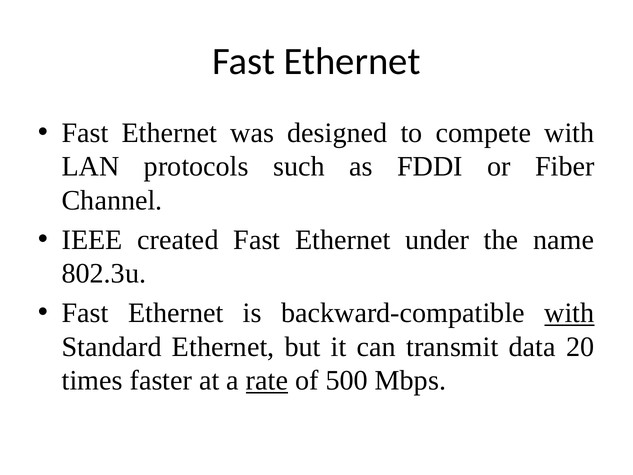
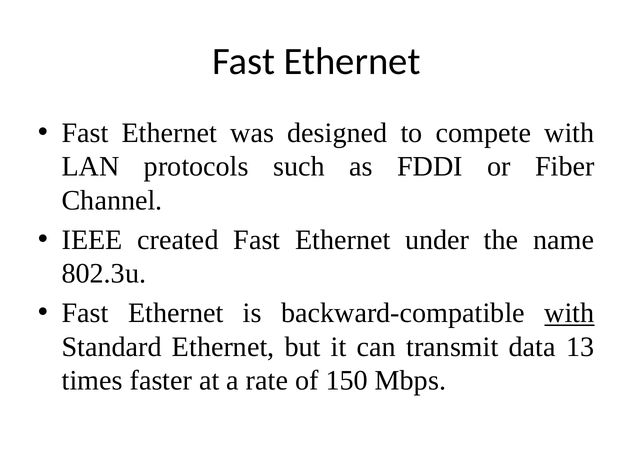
20: 20 -> 13
rate underline: present -> none
500: 500 -> 150
